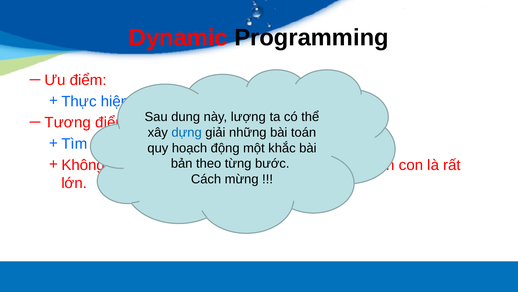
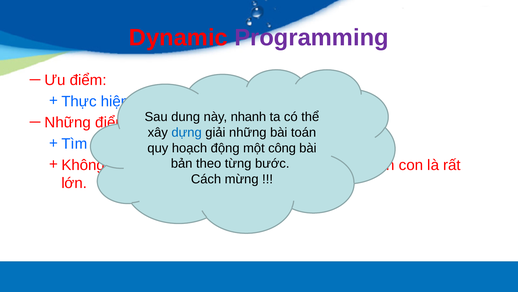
Programming colour: black -> purple
này lượng: lượng -> nhanh
Tương at (68, 122): Tương -> Những
một khắc: khắc -> công
